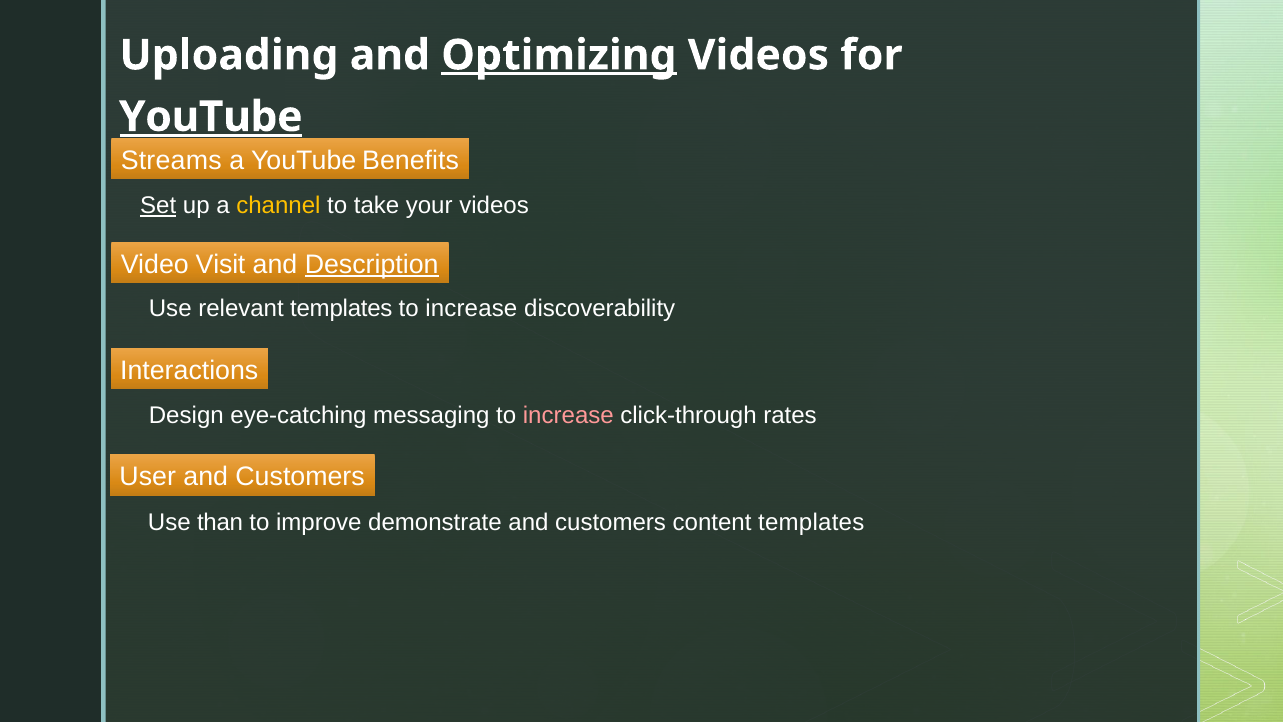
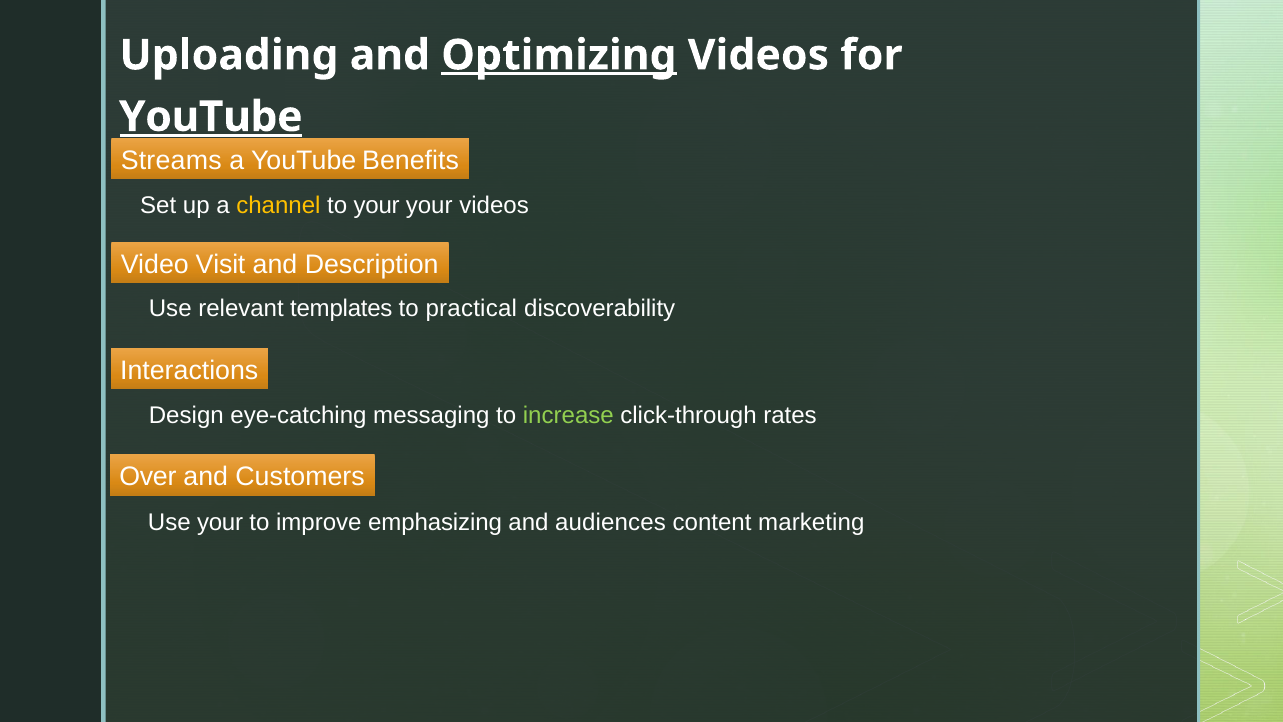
Set underline: present -> none
to take: take -> your
Description underline: present -> none
increase at (471, 309): increase -> practical
increase at (568, 415) colour: pink -> light green
User: User -> Over
Use than: than -> your
demonstrate: demonstrate -> emphasizing
customers at (611, 522): customers -> audiences
content templates: templates -> marketing
